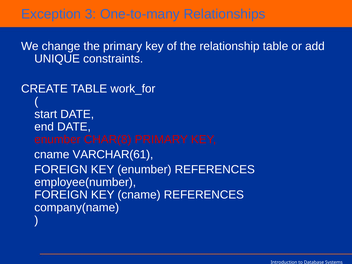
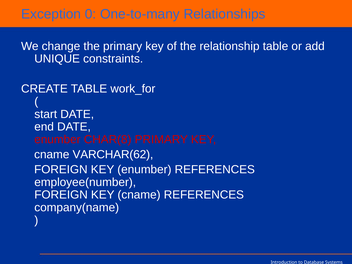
3: 3 -> 0
VARCHAR(61: VARCHAR(61 -> VARCHAR(62
